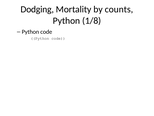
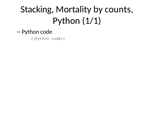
Dodging: Dodging -> Stacking
1/8: 1/8 -> 1/1
